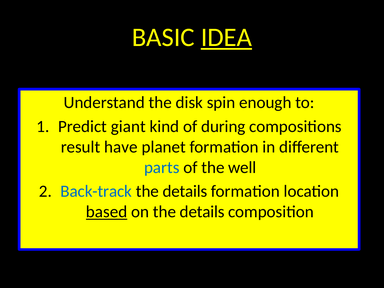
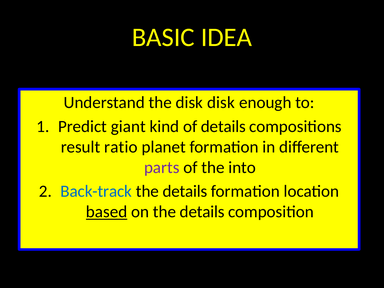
IDEA underline: present -> none
disk spin: spin -> disk
of during: during -> details
have: have -> ratio
parts colour: blue -> purple
well: well -> into
